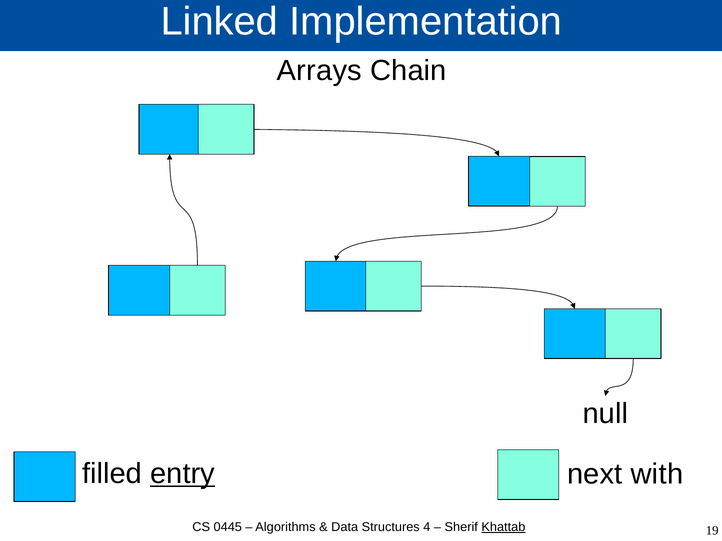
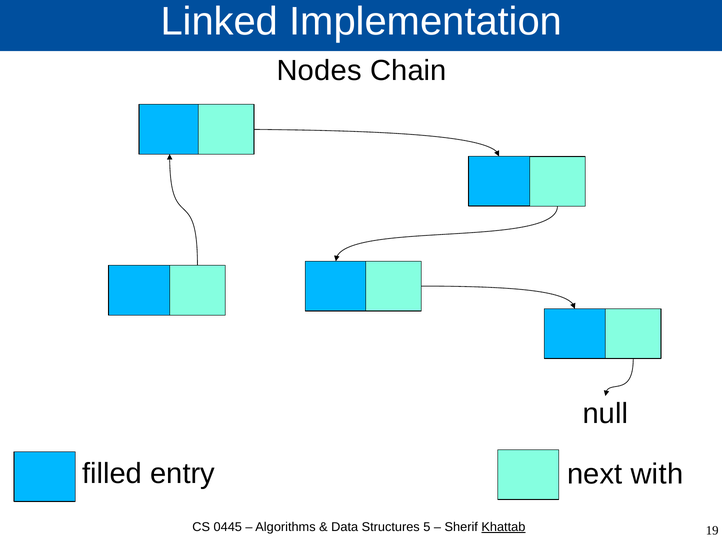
Arrays: Arrays -> Nodes
entry underline: present -> none
4: 4 -> 5
